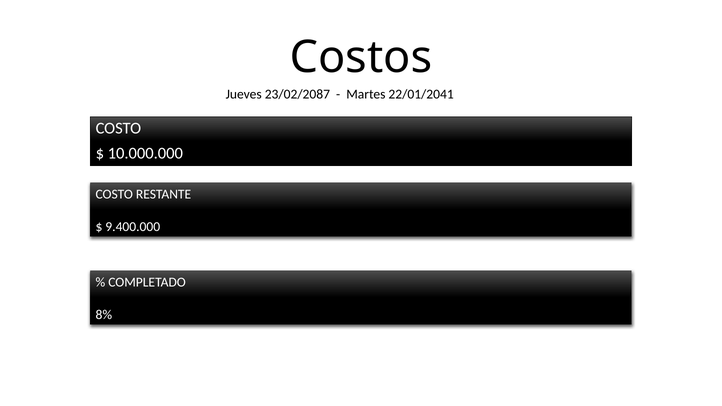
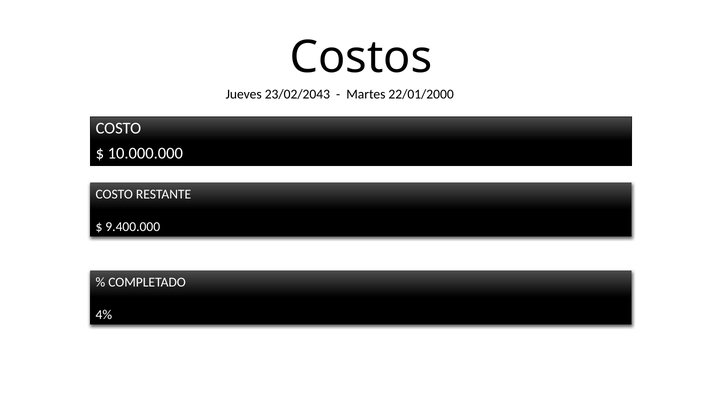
23/02/2087: 23/02/2087 -> 23/02/2043
22/01/2041: 22/01/2041 -> 22/01/2000
8%: 8% -> 4%
